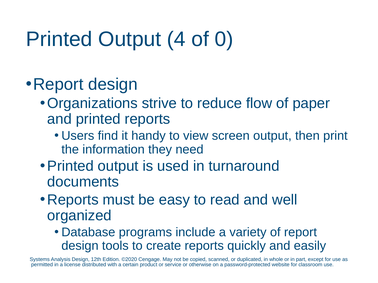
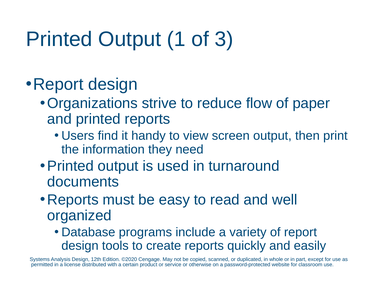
4: 4 -> 1
0: 0 -> 3
